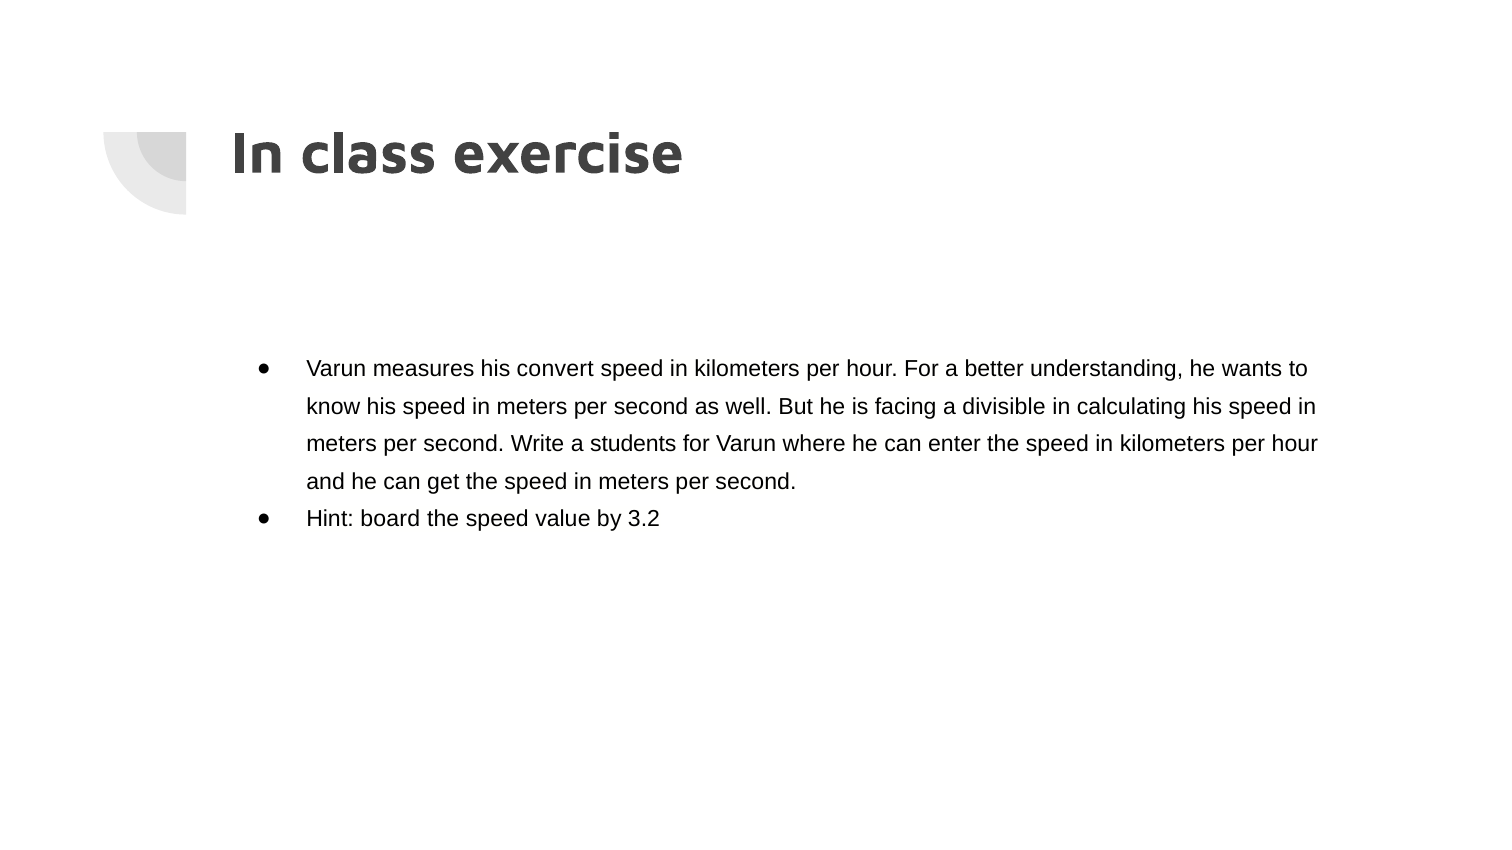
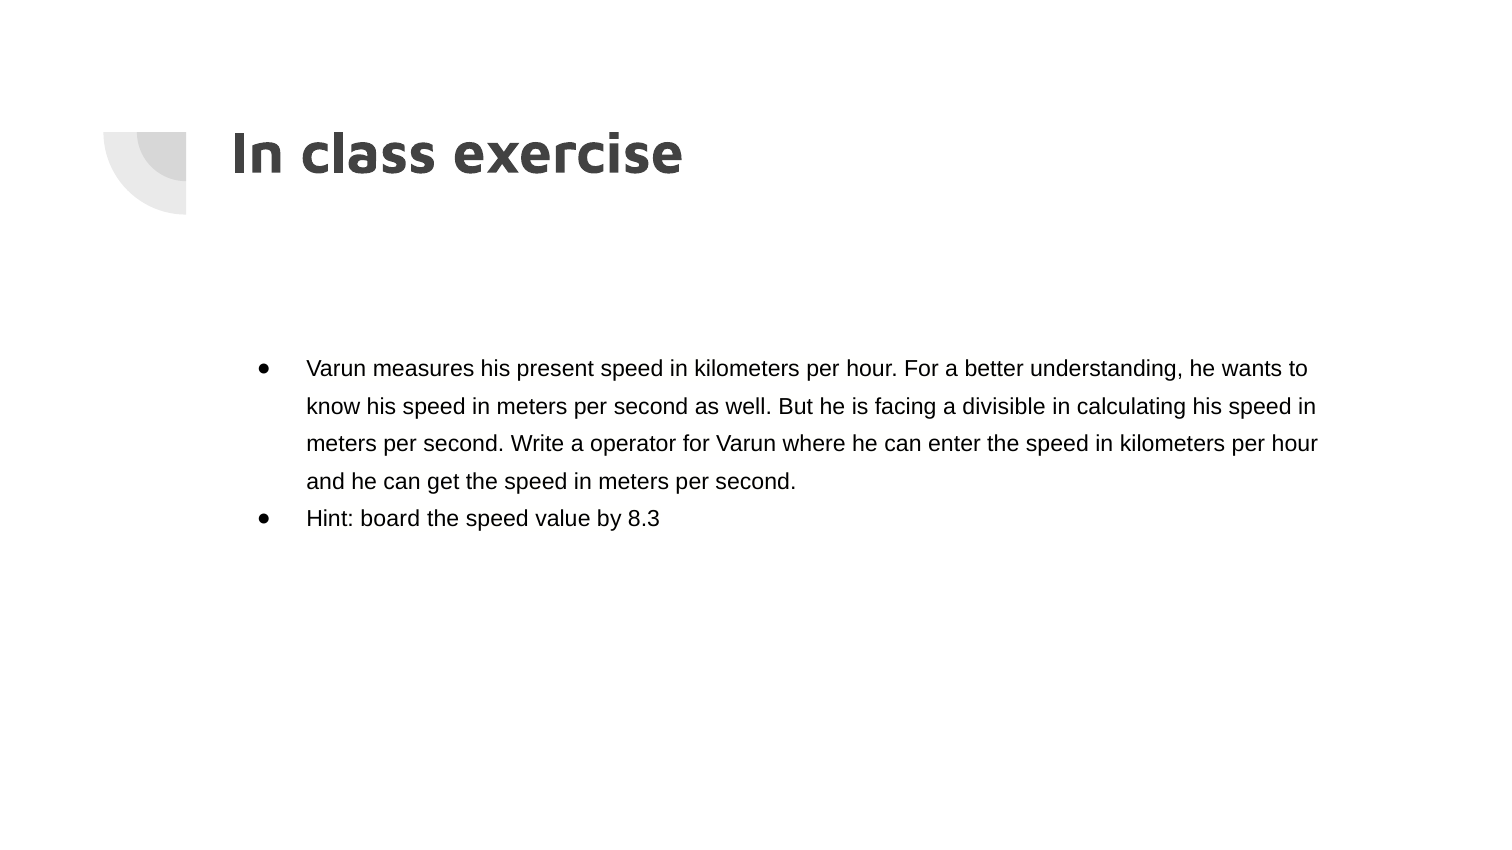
convert: convert -> present
students: students -> operator
3.2: 3.2 -> 8.3
